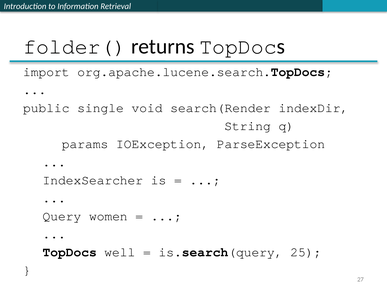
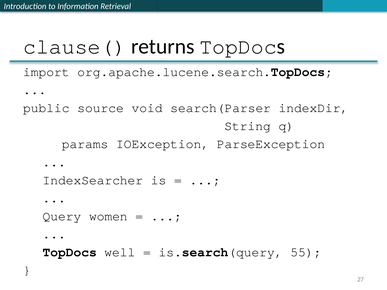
folder(: folder( -> clause(
single: single -> source
search(Render: search(Render -> search(Parser
25: 25 -> 55
